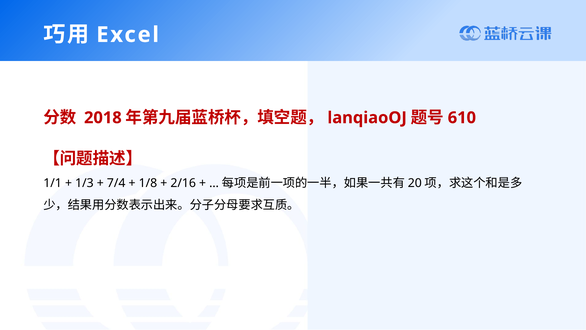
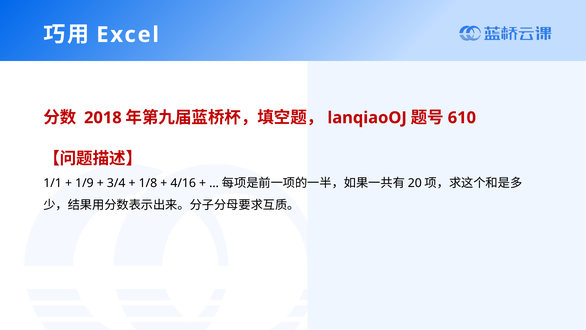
1/3: 1/3 -> 1/9
7/4: 7/4 -> 3/4
2/16: 2/16 -> 4/16
